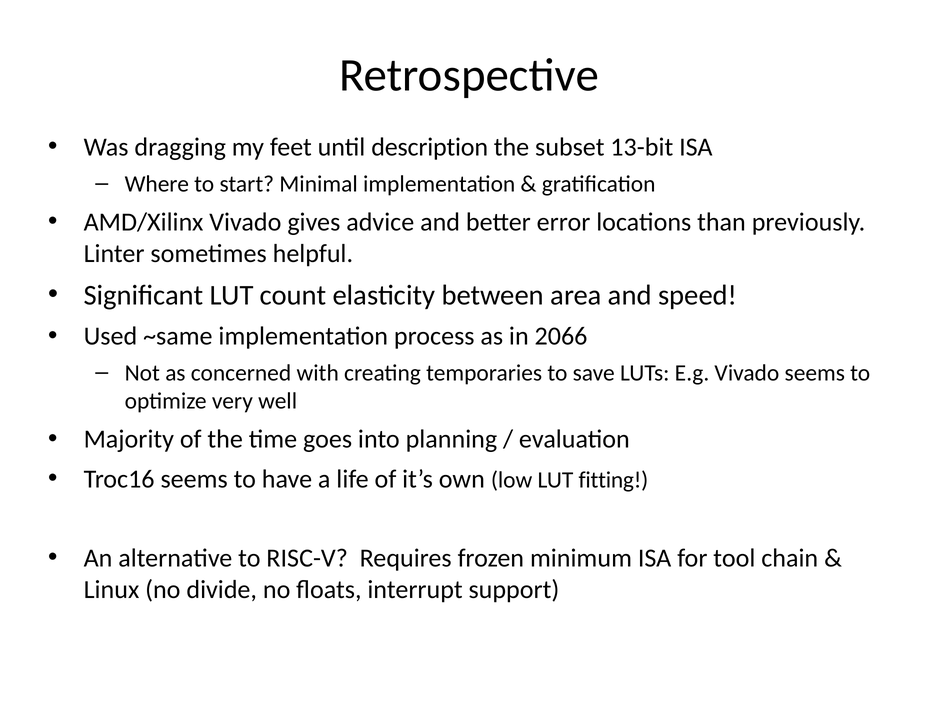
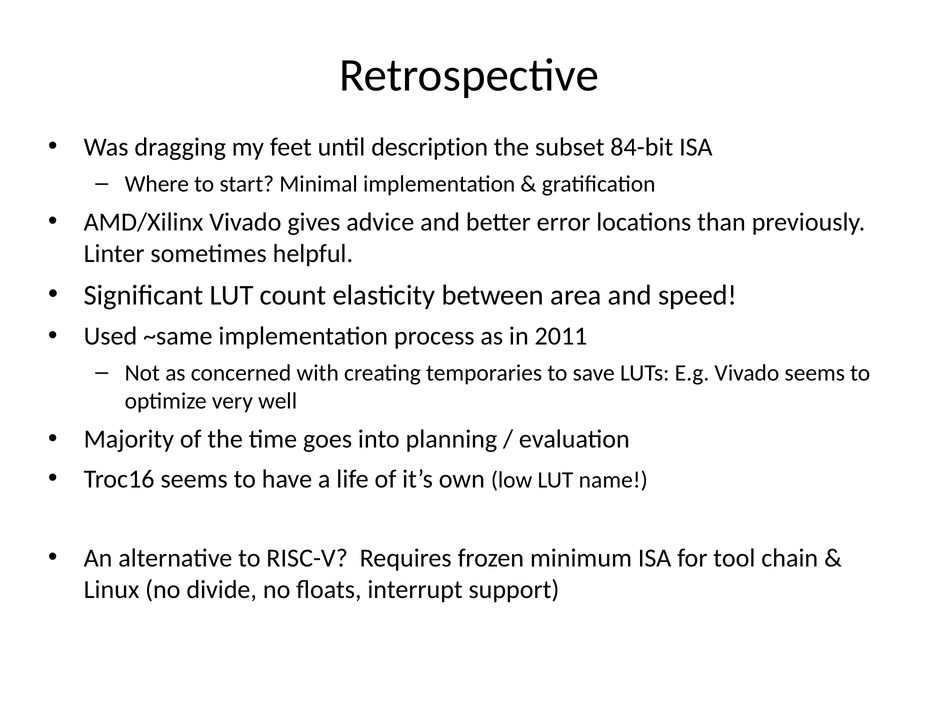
13-bit: 13-bit -> 84-bit
2066: 2066 -> 2011
fitting: fitting -> name
